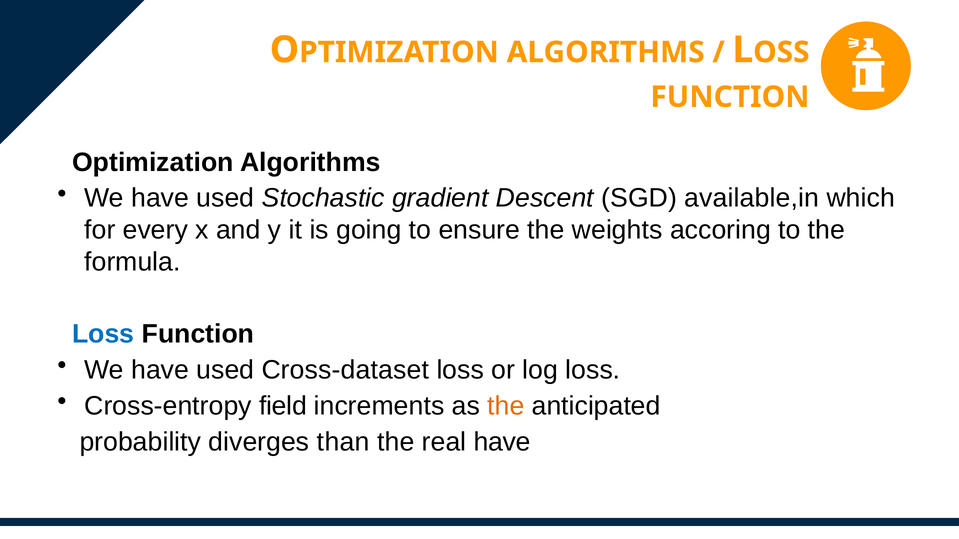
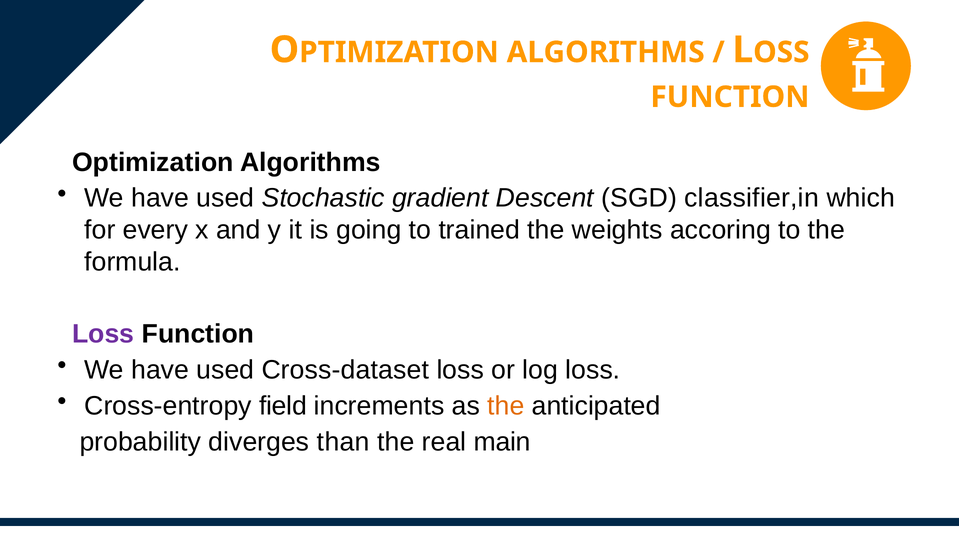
available,in: available,in -> classifier,in
ensure: ensure -> trained
Loss at (103, 334) colour: blue -> purple
real have: have -> main
